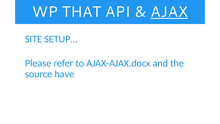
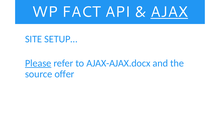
THAT: THAT -> FACT
Please underline: none -> present
have: have -> offer
